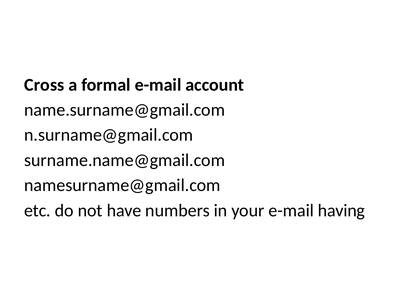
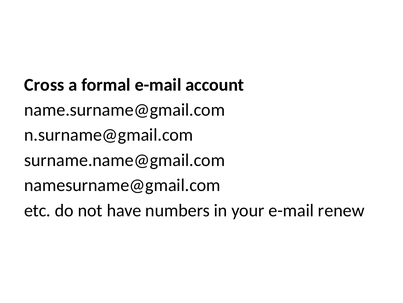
having: having -> renew
